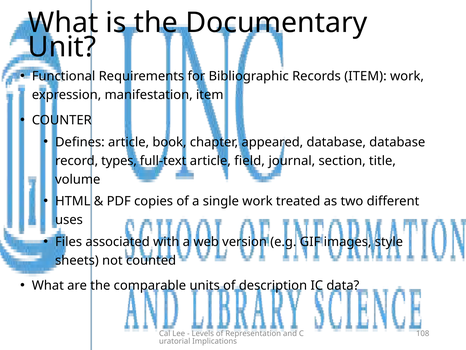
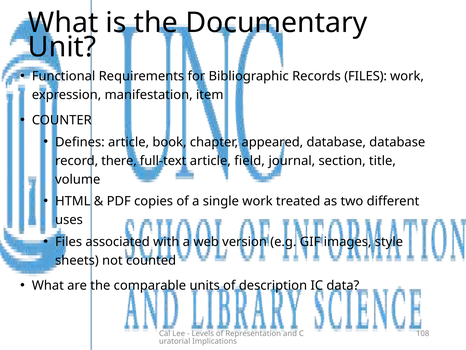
Records ITEM: ITEM -> FILES
types: types -> there
